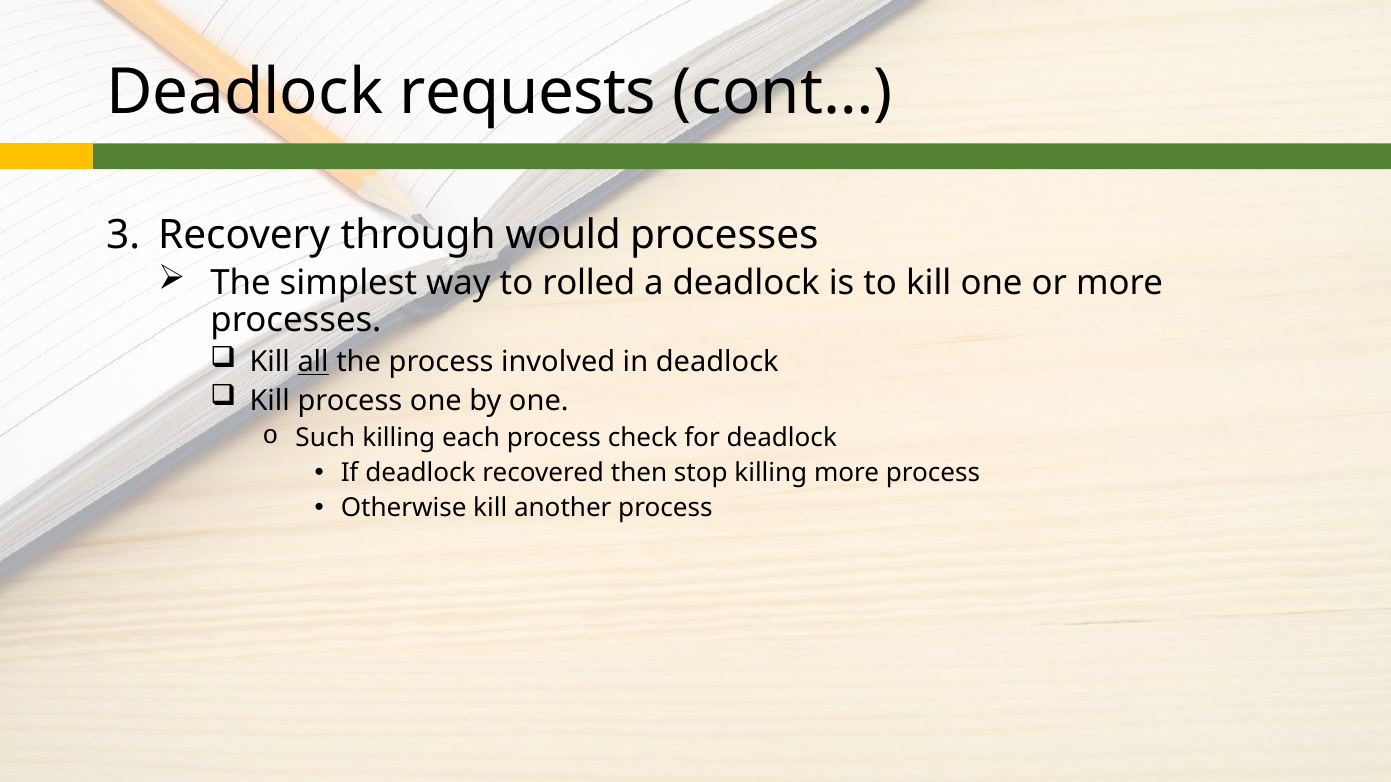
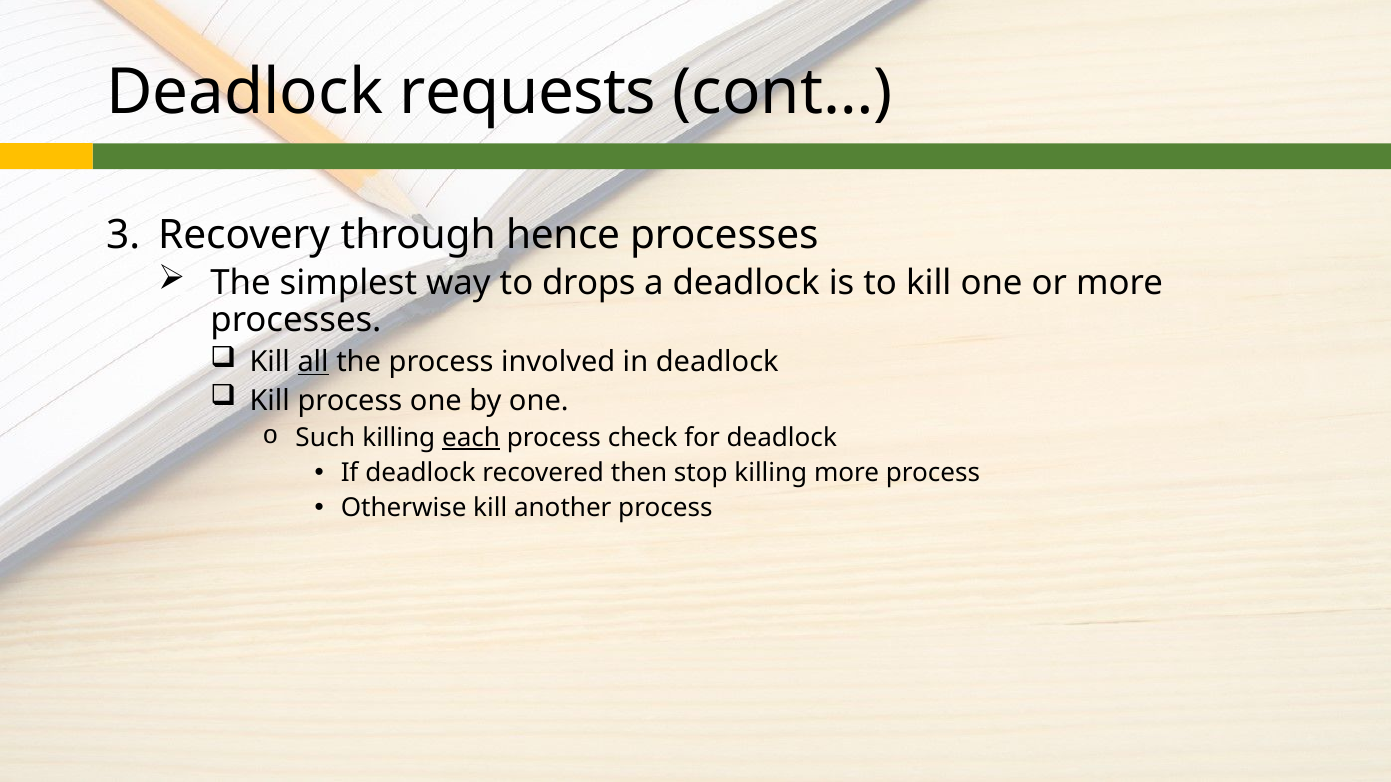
would: would -> hence
rolled: rolled -> drops
each underline: none -> present
